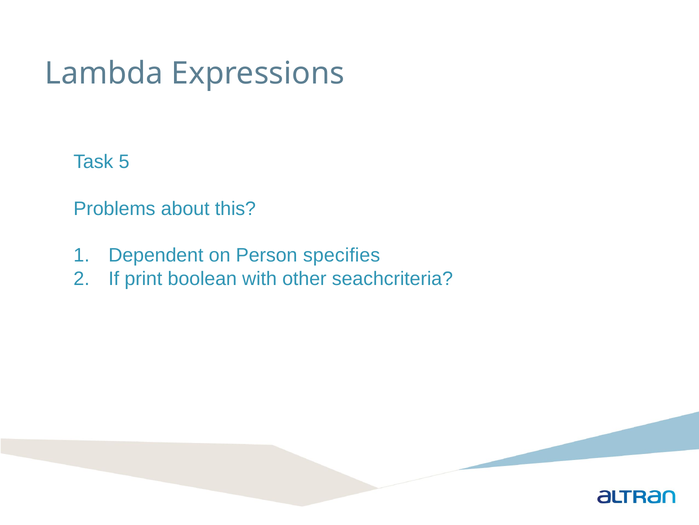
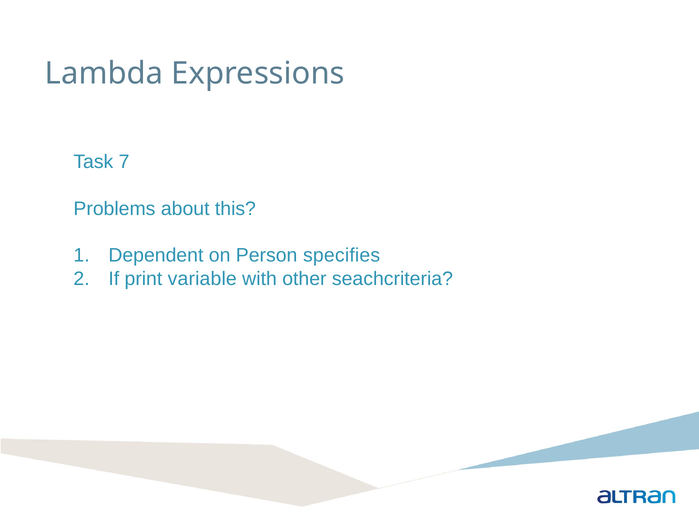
5: 5 -> 7
boolean: boolean -> variable
